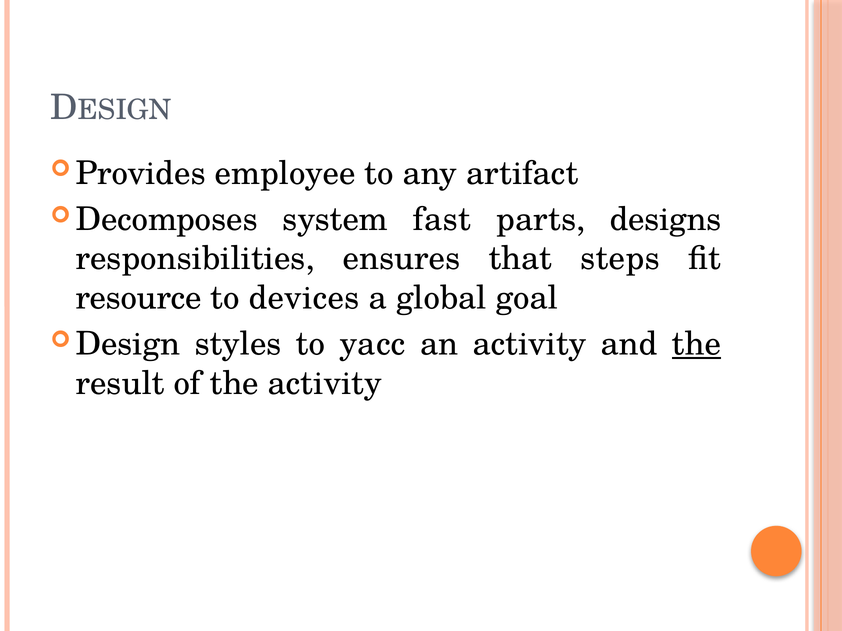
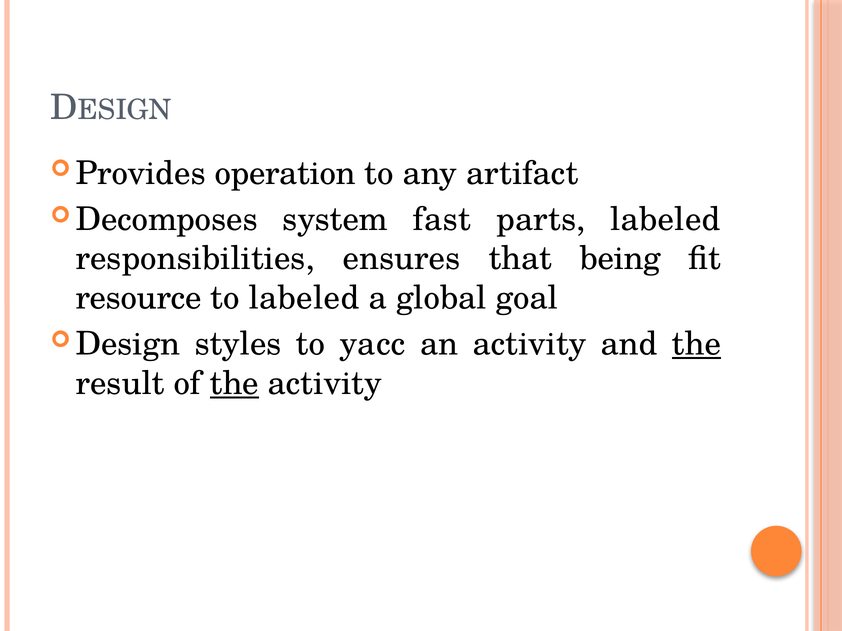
employee: employee -> operation
parts designs: designs -> labeled
steps: steps -> being
to devices: devices -> labeled
the at (234, 384) underline: none -> present
